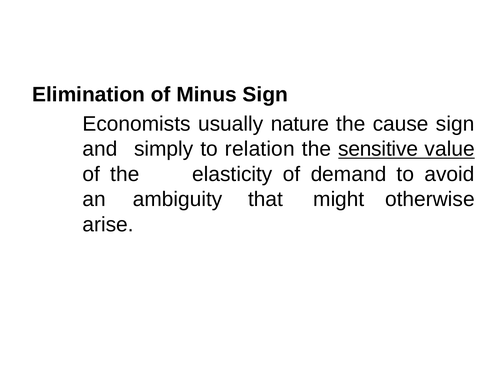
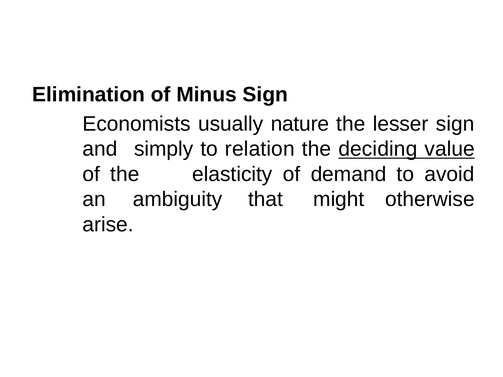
cause: cause -> lesser
sensitive: sensitive -> deciding
